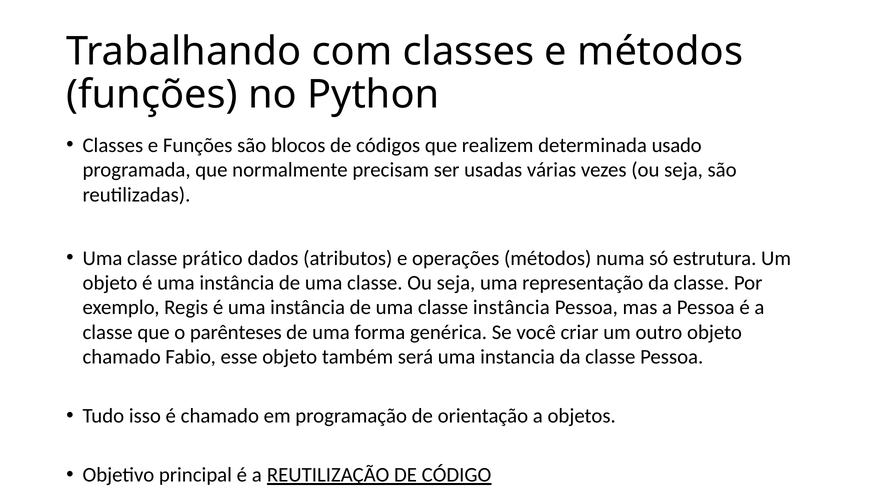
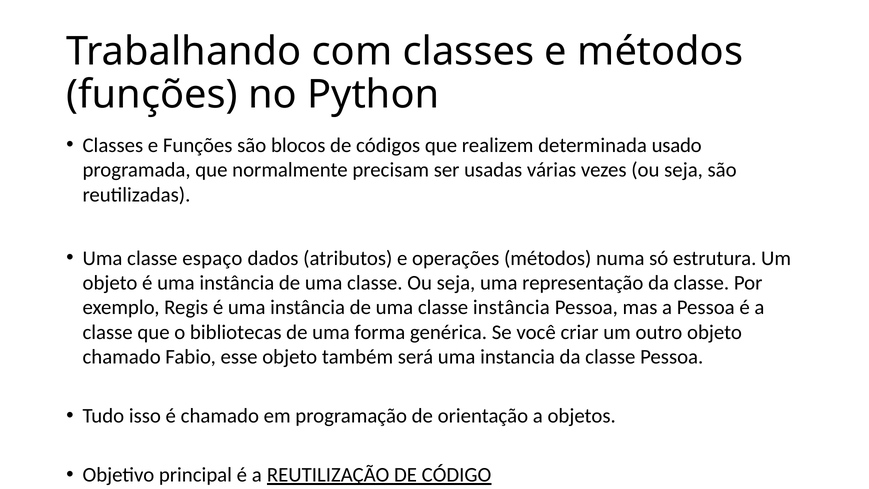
prático: prático -> espaço
parênteses: parênteses -> bibliotecas
